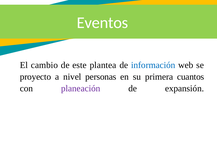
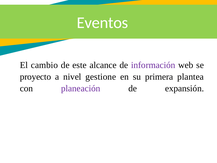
plantea: plantea -> alcance
información colour: blue -> purple
personas: personas -> gestione
cuantos: cuantos -> plantea
